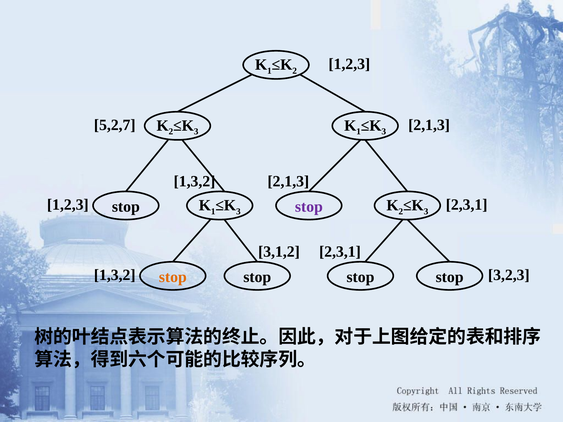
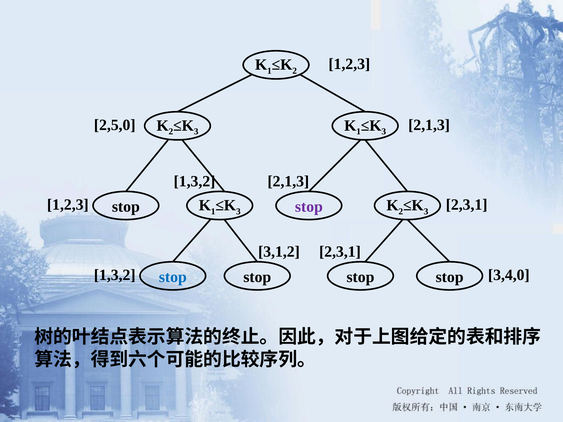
5,2,7: 5,2,7 -> 2,5,0
3,2,3: 3,2,3 -> 3,4,0
stop at (173, 277) colour: orange -> blue
